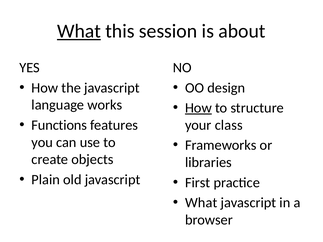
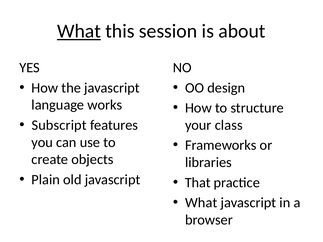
How at (198, 108) underline: present -> none
Functions: Functions -> Subscript
First: First -> That
